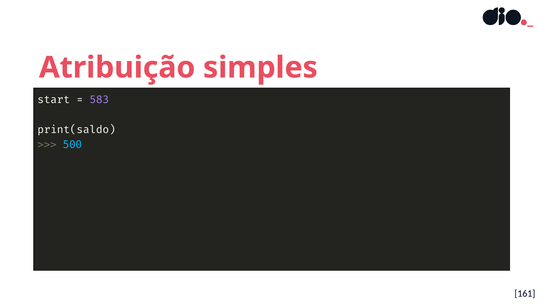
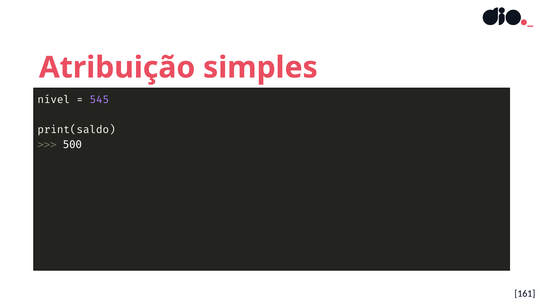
start: start -> nível
583: 583 -> 545
500 colour: light blue -> white
